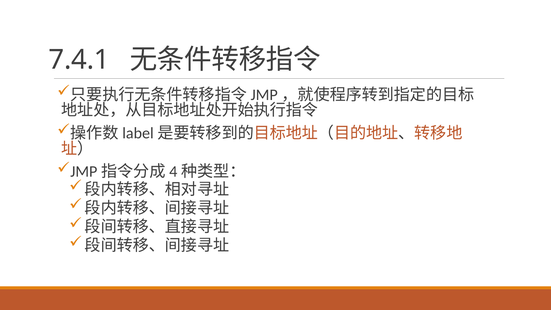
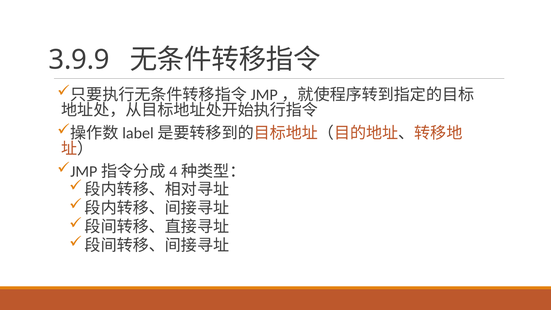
7.4.1: 7.4.1 -> 3.9.9
